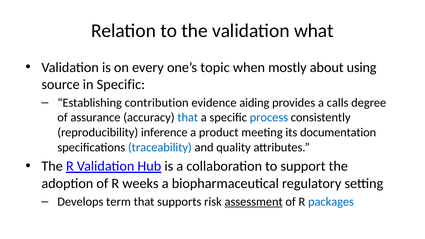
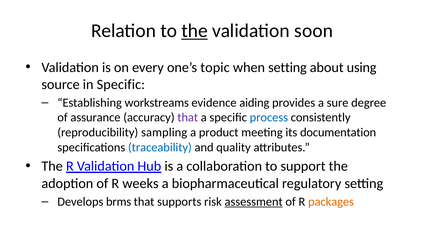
the at (195, 31) underline: none -> present
what: what -> soon
when mostly: mostly -> setting
contribution: contribution -> workstreams
calls: calls -> sure
that at (188, 118) colour: blue -> purple
inference: inference -> sampling
term: term -> brms
packages colour: blue -> orange
